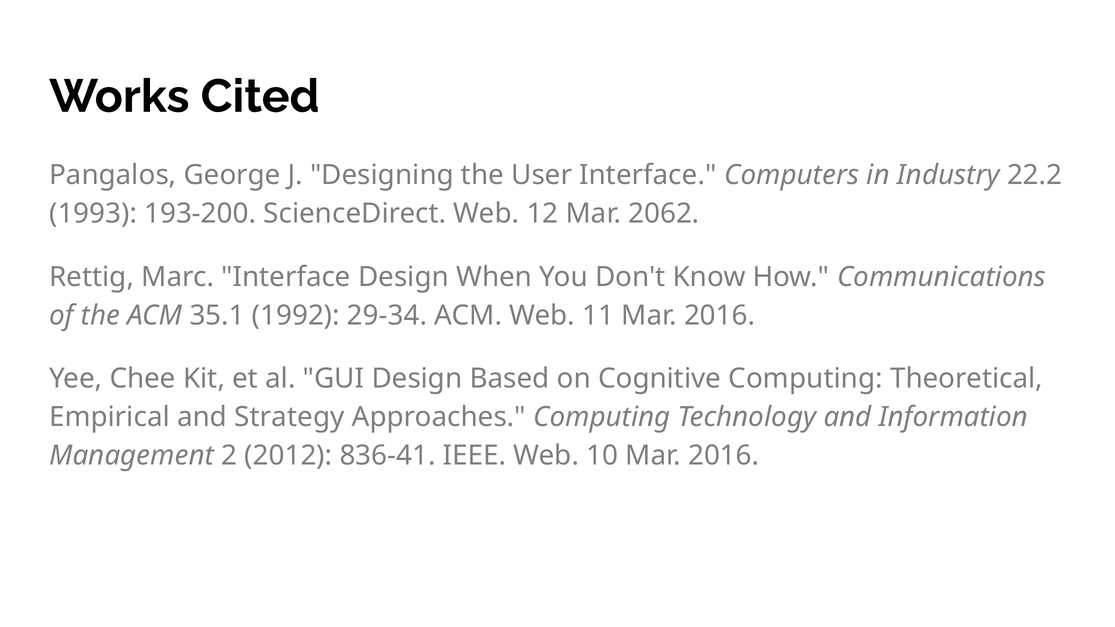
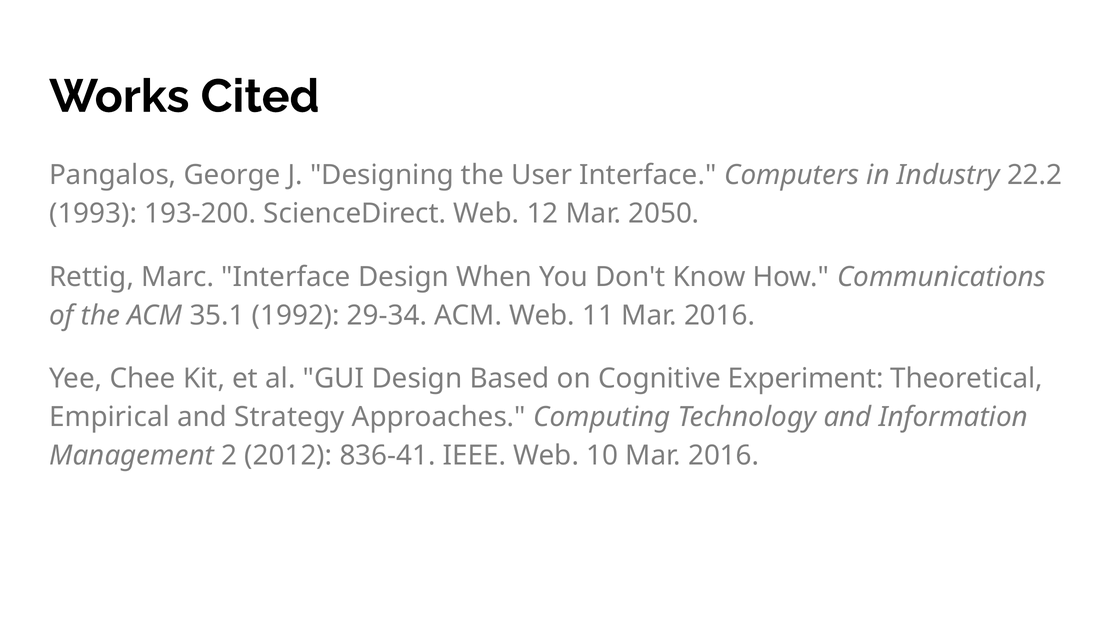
2062: 2062 -> 2050
Cognitive Computing: Computing -> Experiment
